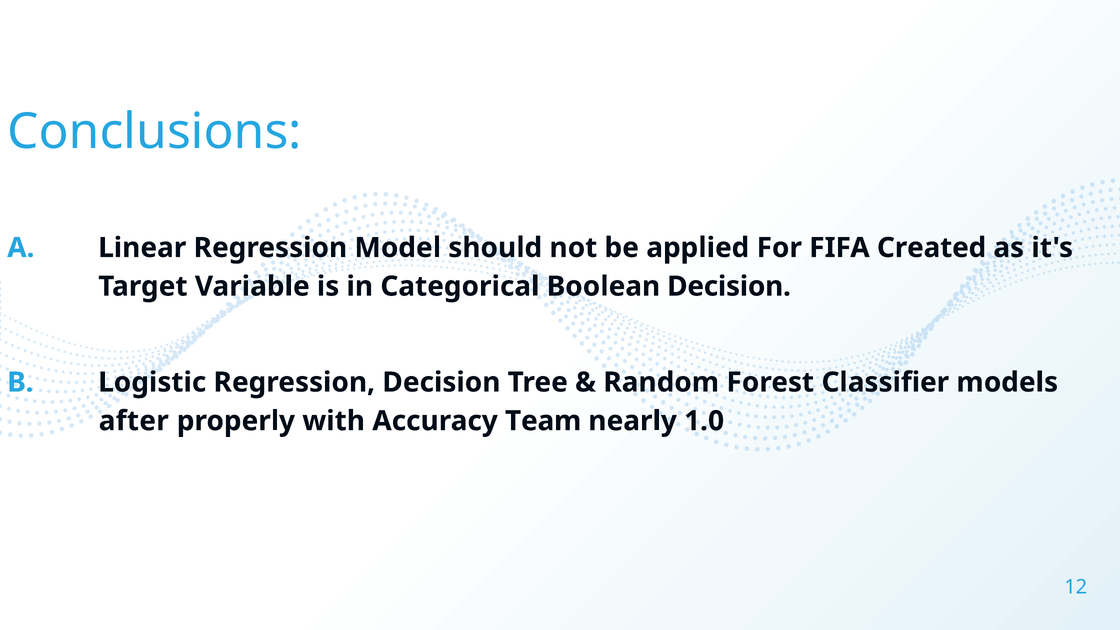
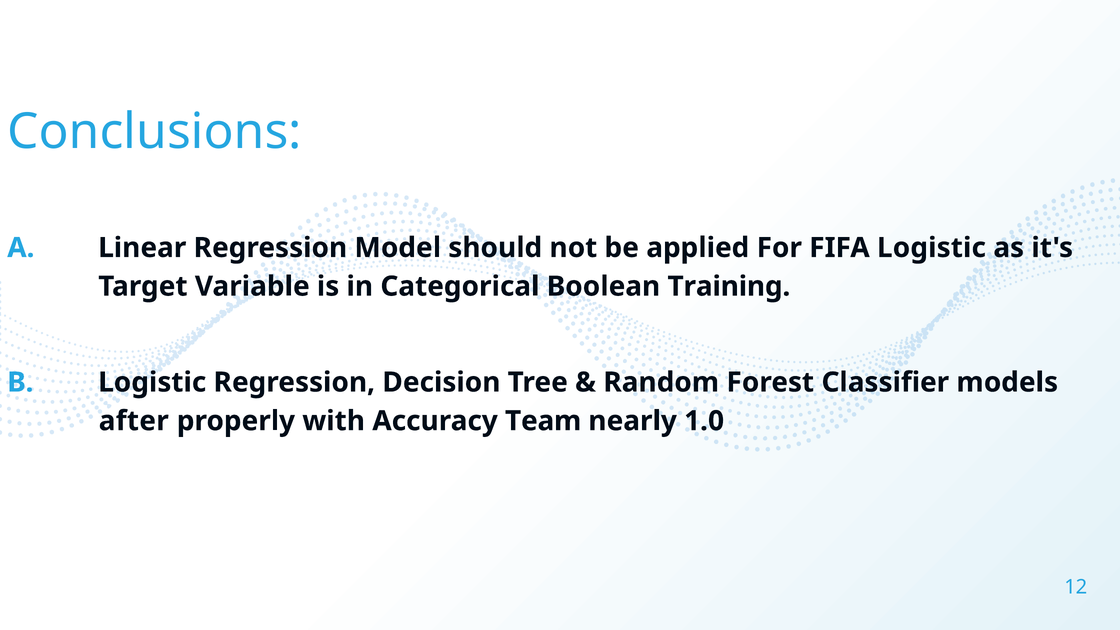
FIFA Created: Created -> Logistic
Boolean Decision: Decision -> Training
